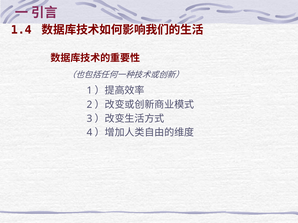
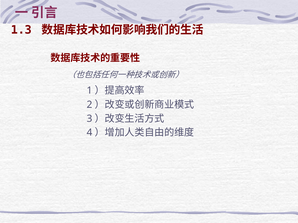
1.4: 1.4 -> 1.3
